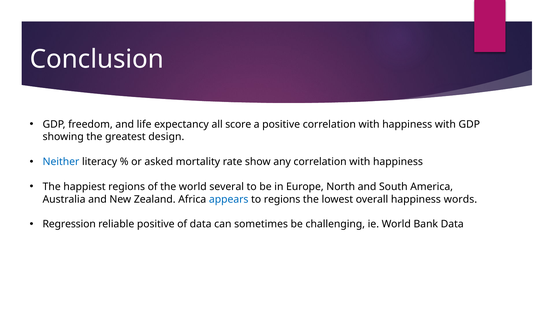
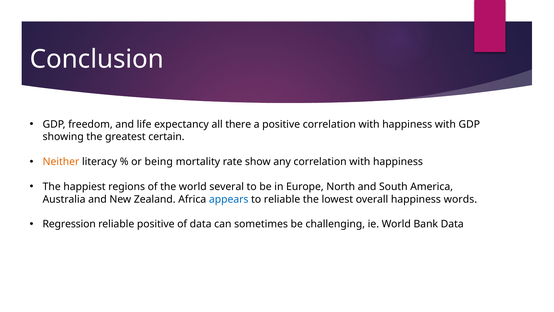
score: score -> there
design: design -> certain
Neither colour: blue -> orange
asked: asked -> being
to regions: regions -> reliable
